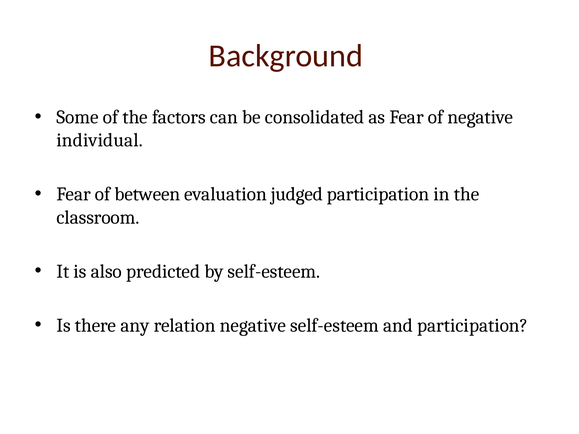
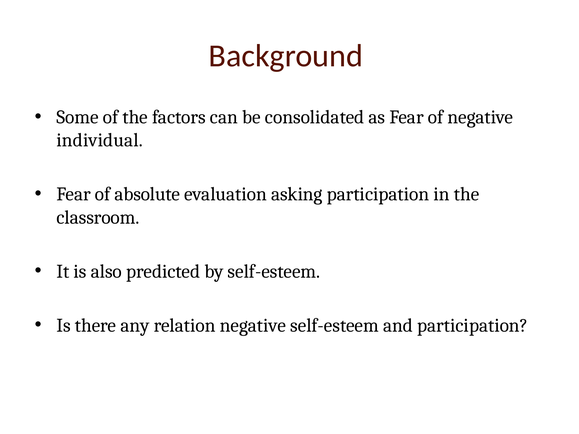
between: between -> absolute
judged: judged -> asking
